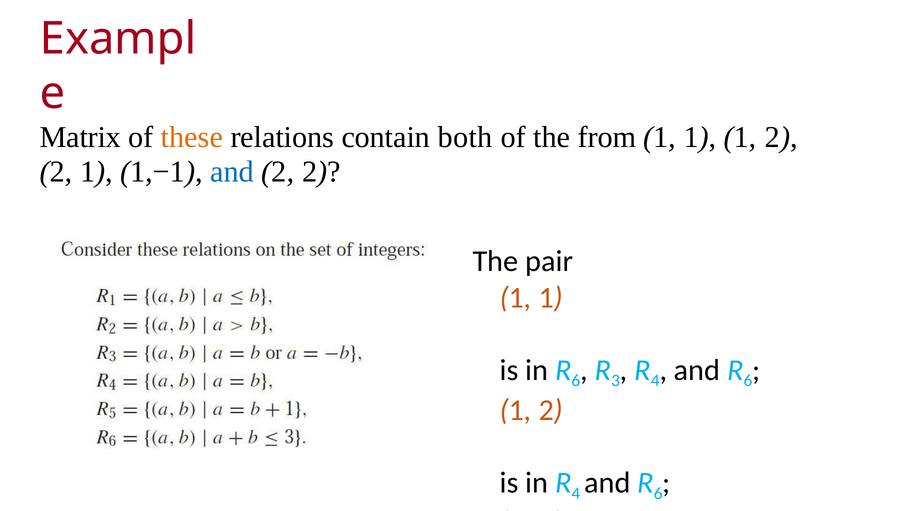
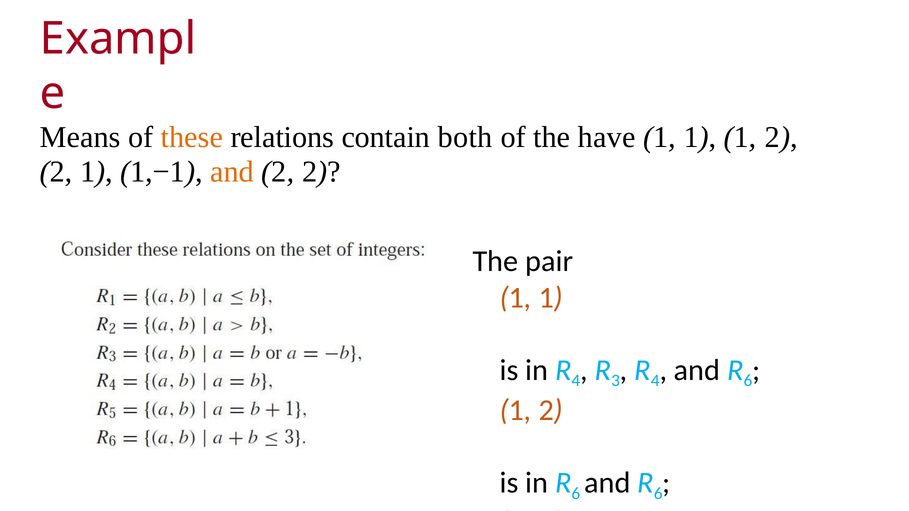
Matrix: Matrix -> Means
from: from -> have
and at (232, 172) colour: blue -> orange
6 at (576, 381): 6 -> 4
4 at (576, 494): 4 -> 6
